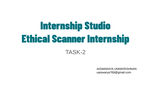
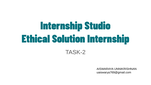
Scanner: Scanner -> Solution
